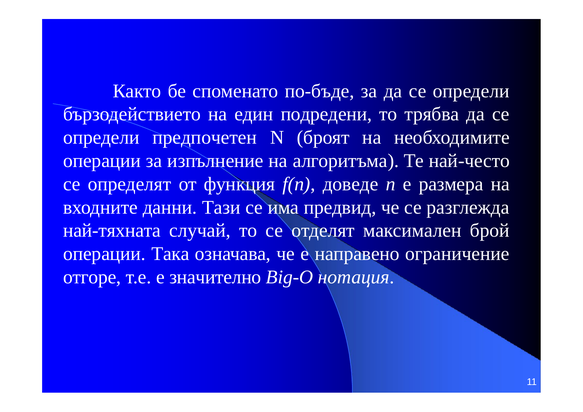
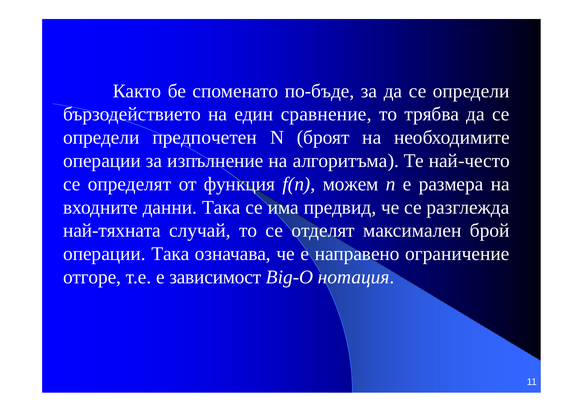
подредени: подредени -> сравнение
доведе: доведе -> можем
данни Тази: Тази -> Така
значително: значително -> зависимост
